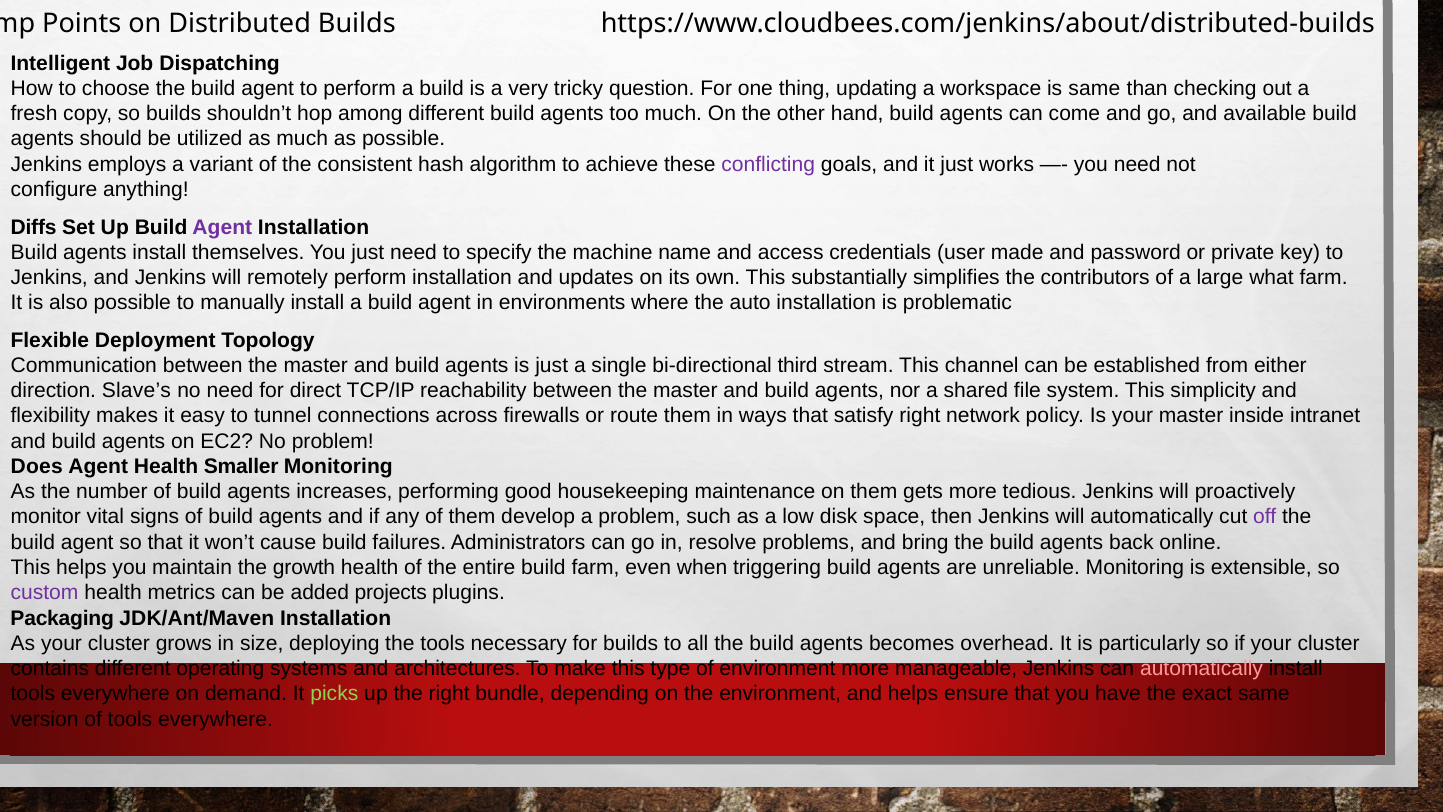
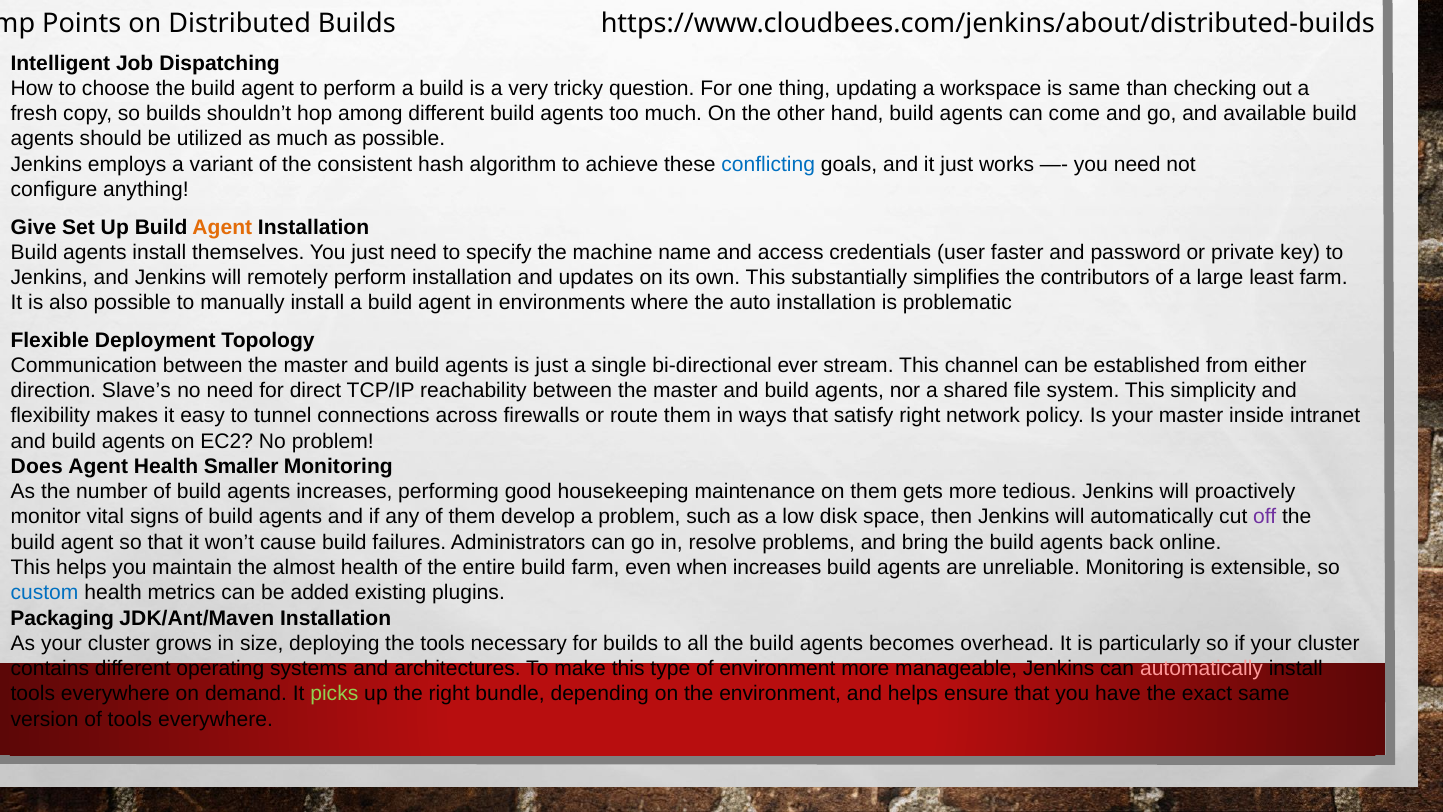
conflicting colour: purple -> blue
Diffs: Diffs -> Give
Agent at (222, 227) colour: purple -> orange
made: made -> faster
what: what -> least
third: third -> ever
growth: growth -> almost
when triggering: triggering -> increases
custom colour: purple -> blue
projects: projects -> existing
